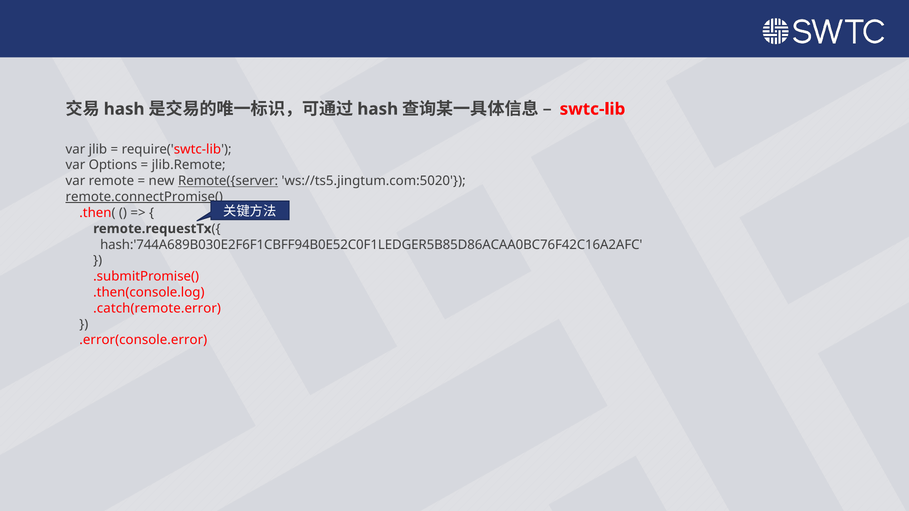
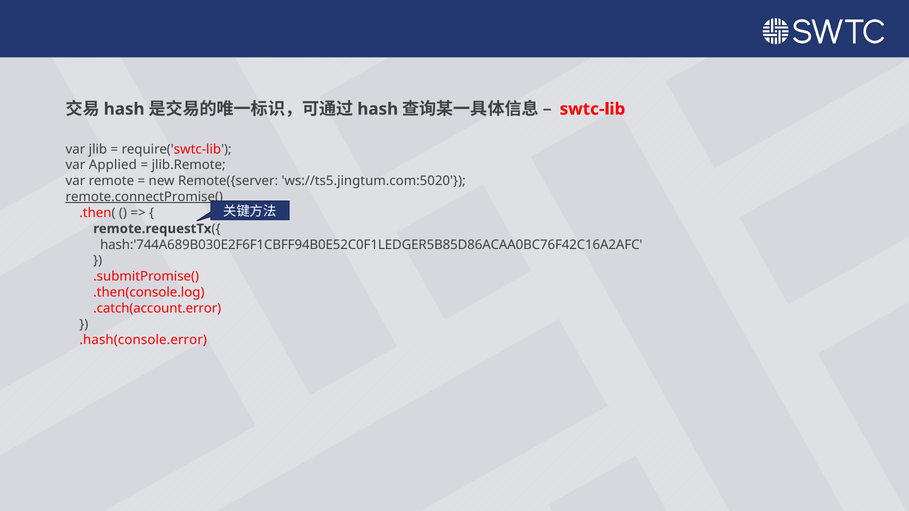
Options: Options -> Applied
Remote({server underline: present -> none
.catch(remote.error: .catch(remote.error -> .catch(account.error
.error(console.error: .error(console.error -> .hash(console.error
